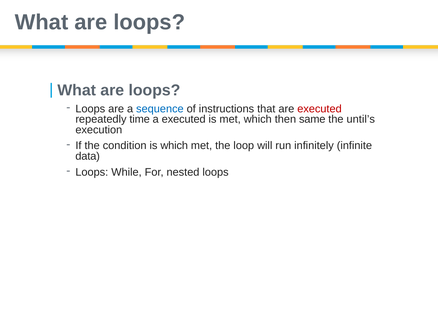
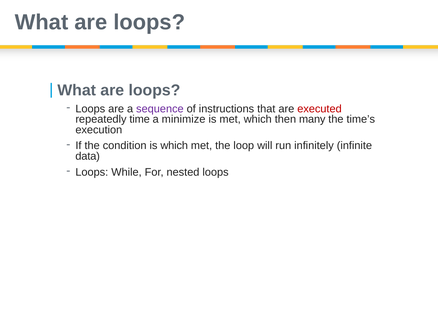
sequence colour: blue -> purple
a executed: executed -> minimize
same: same -> many
until’s: until’s -> time’s
